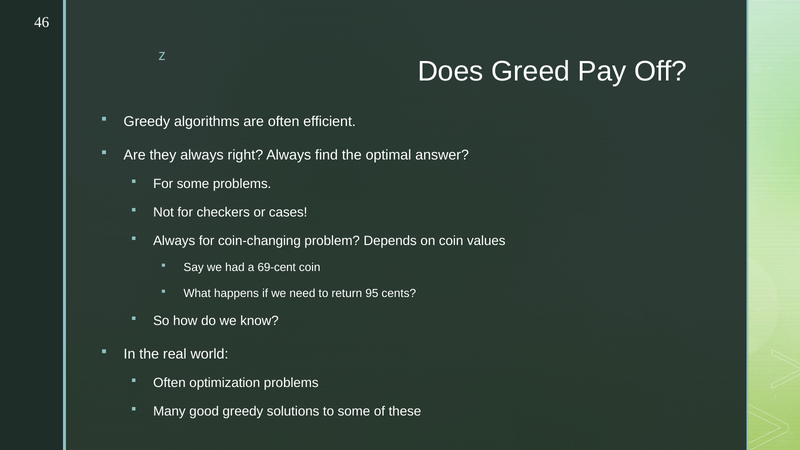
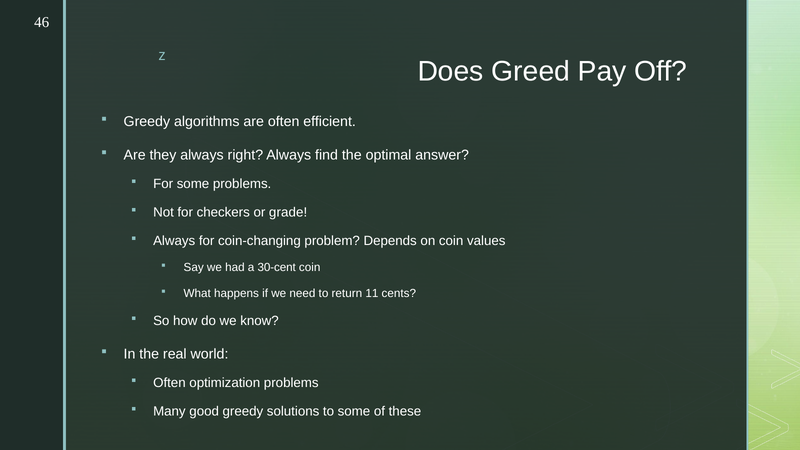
cases: cases -> grade
69-cent: 69-cent -> 30-cent
95: 95 -> 11
